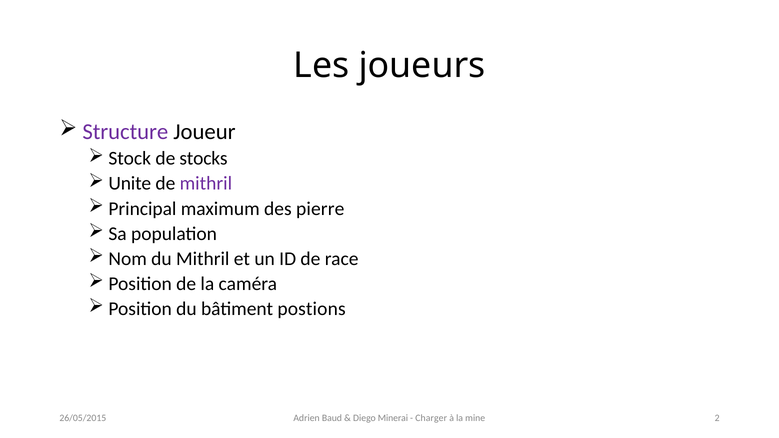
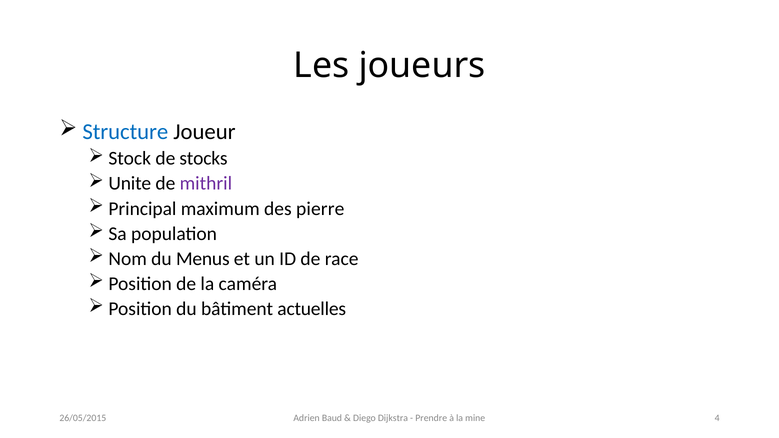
Structure colour: purple -> blue
du Mithril: Mithril -> Menus
postions: postions -> actuelles
Minerai: Minerai -> Dijkstra
Charger: Charger -> Prendre
2: 2 -> 4
